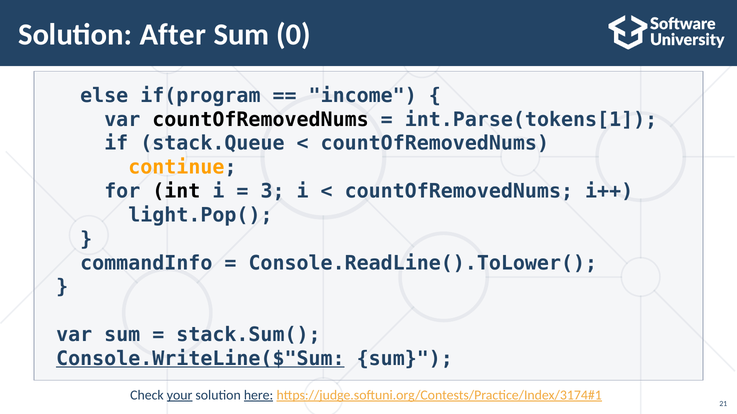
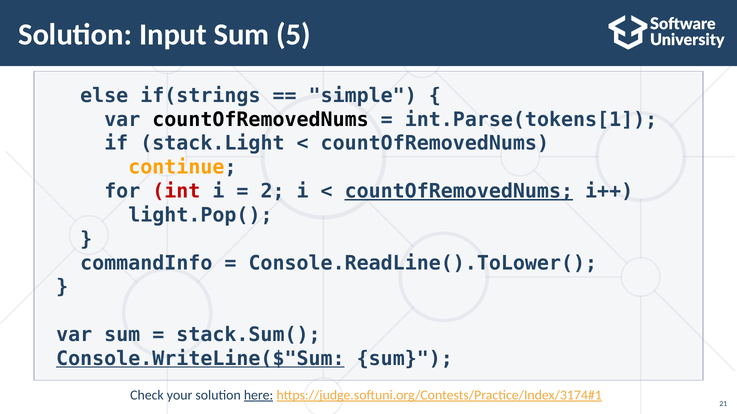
After: After -> Input
0: 0 -> 5
if(program: if(program -> if(strings
income: income -> simple
stack.Queue: stack.Queue -> stack.Light
int colour: black -> red
3: 3 -> 2
countOfRemovedNums at (459, 191) underline: none -> present
your underline: present -> none
